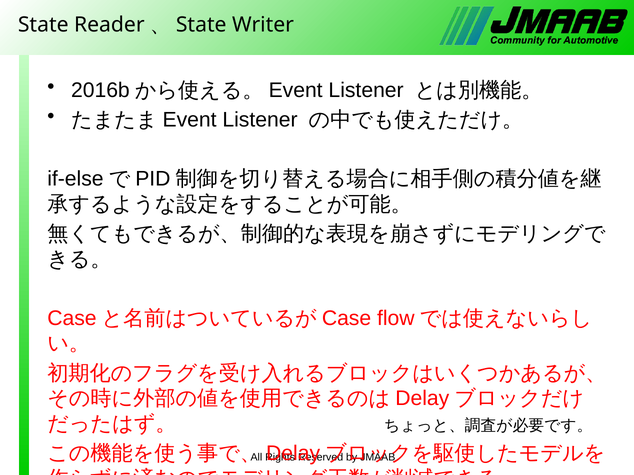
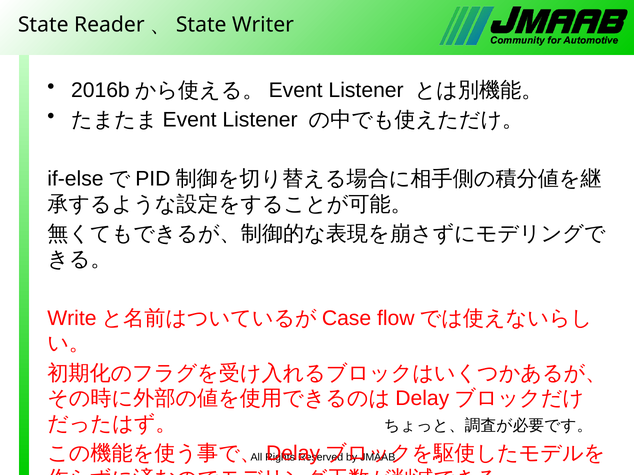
Case at (72, 319): Case -> Write
